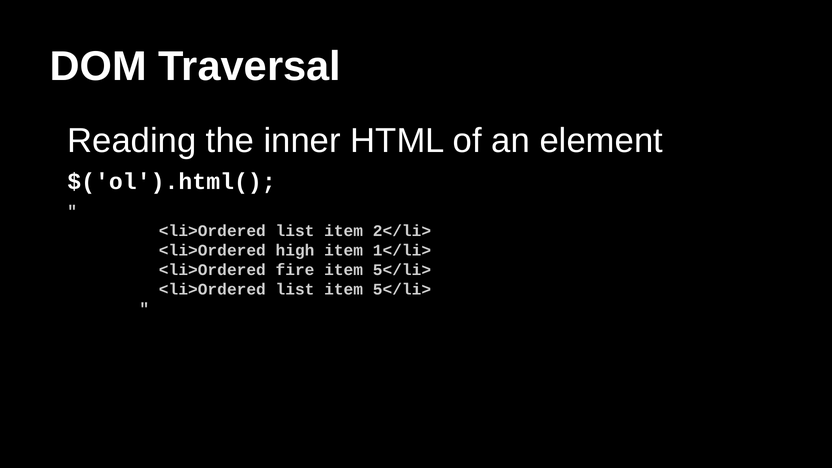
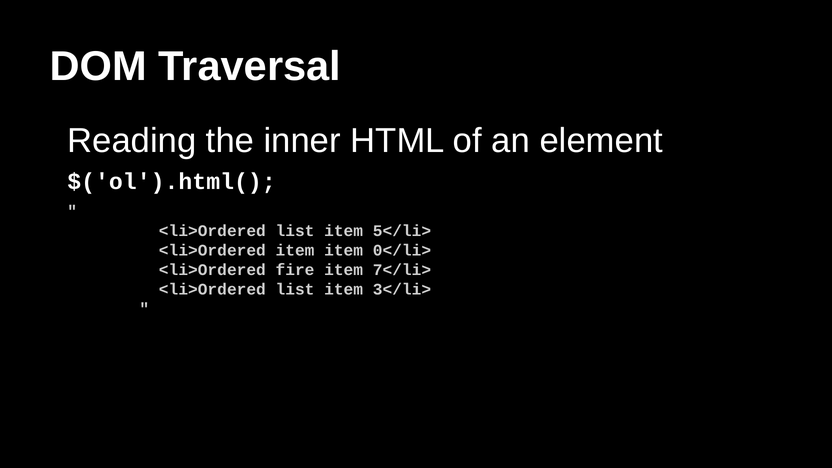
2</li>: 2</li> -> 5</li>
<li>Ordered high: high -> item
1</li>: 1</li> -> 0</li>
5</li> at (402, 270): 5</li> -> 7</li>
list item 5</li>: 5</li> -> 3</li>
